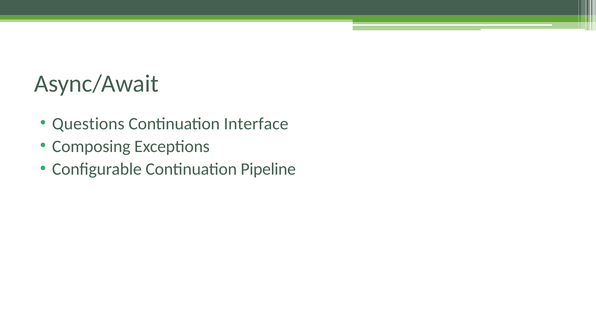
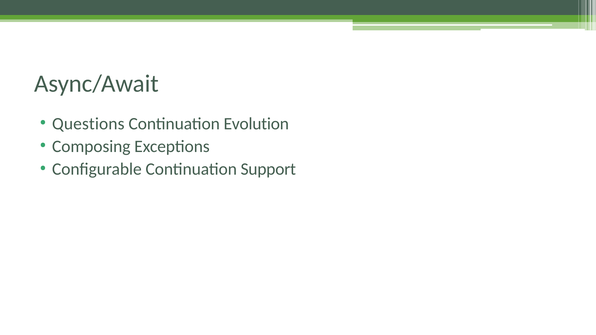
Interface: Interface -> Evolution
Pipeline: Pipeline -> Support
